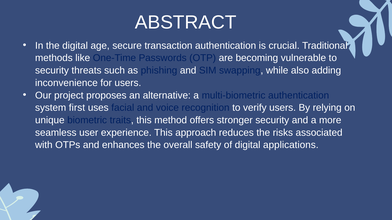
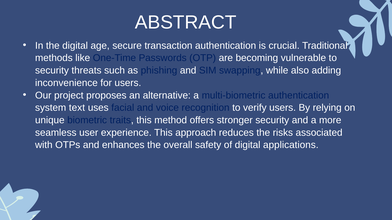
first: first -> text
